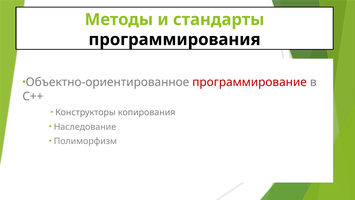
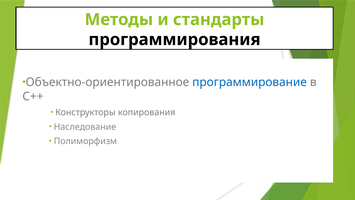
программирование colour: red -> blue
